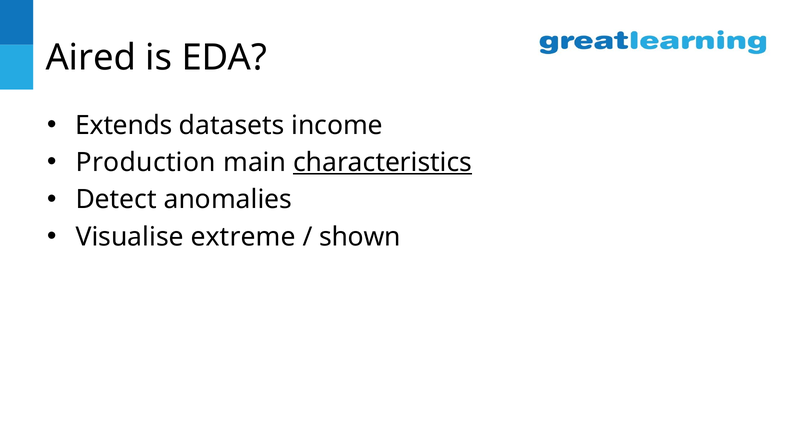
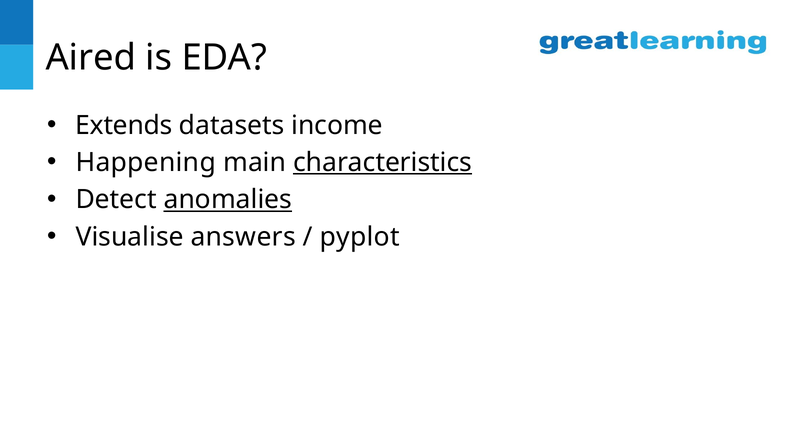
Production: Production -> Happening
anomalies underline: none -> present
extreme: extreme -> answers
shown: shown -> pyplot
